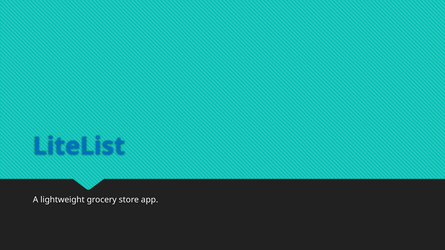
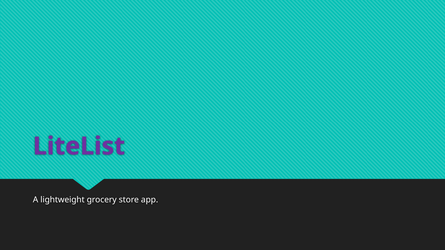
LiteList colour: blue -> purple
